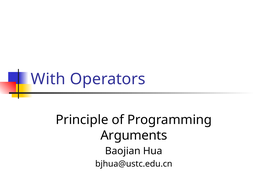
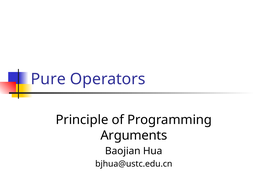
With: With -> Pure
